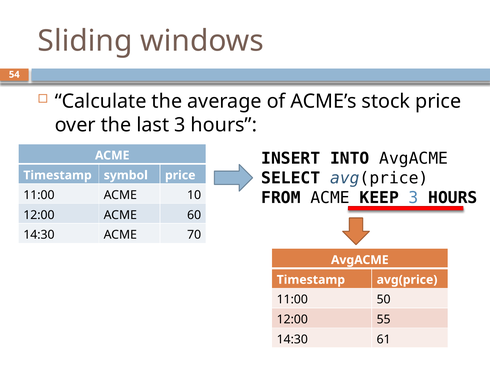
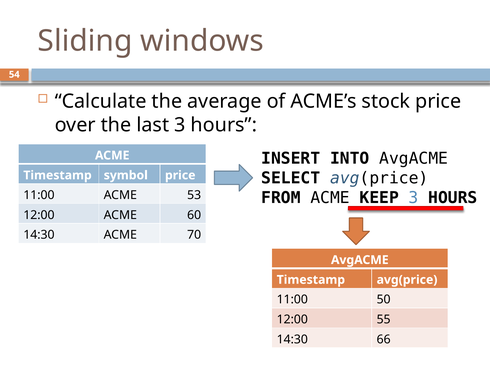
10: 10 -> 53
61: 61 -> 66
